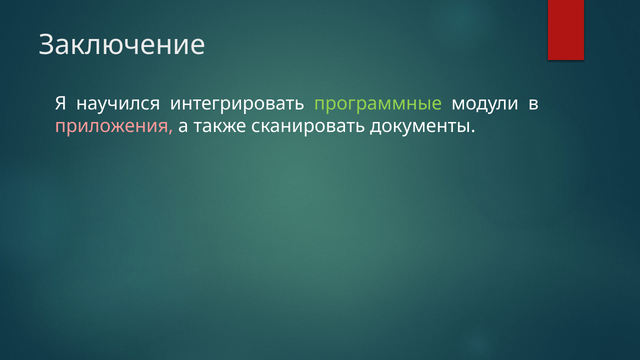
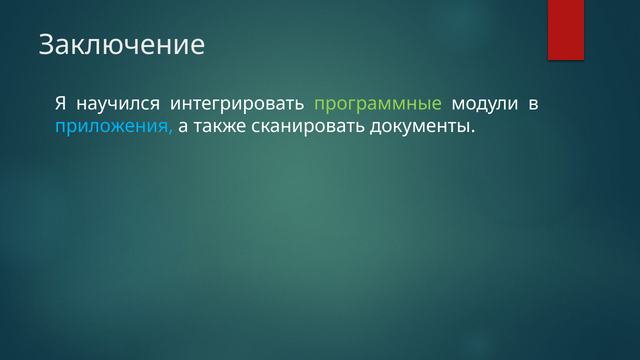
приложения colour: pink -> light blue
